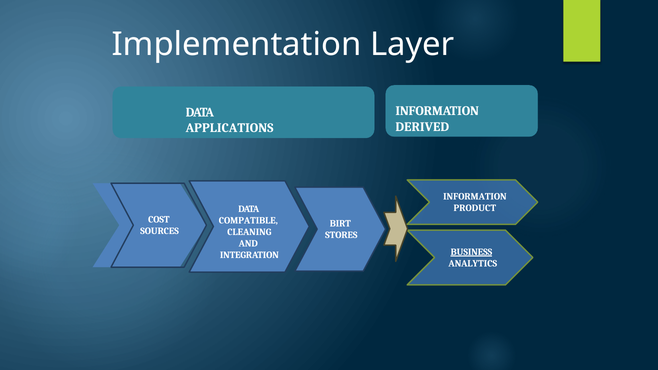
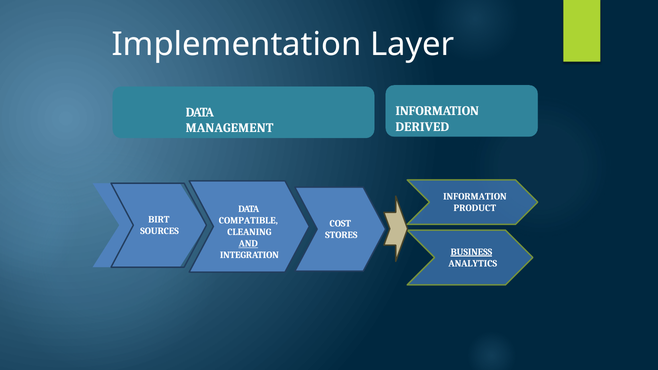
APPLICATIONS: APPLICATIONS -> MANAGEMENT
COST: COST -> BIRT
BIRT: BIRT -> COST
AND underline: none -> present
